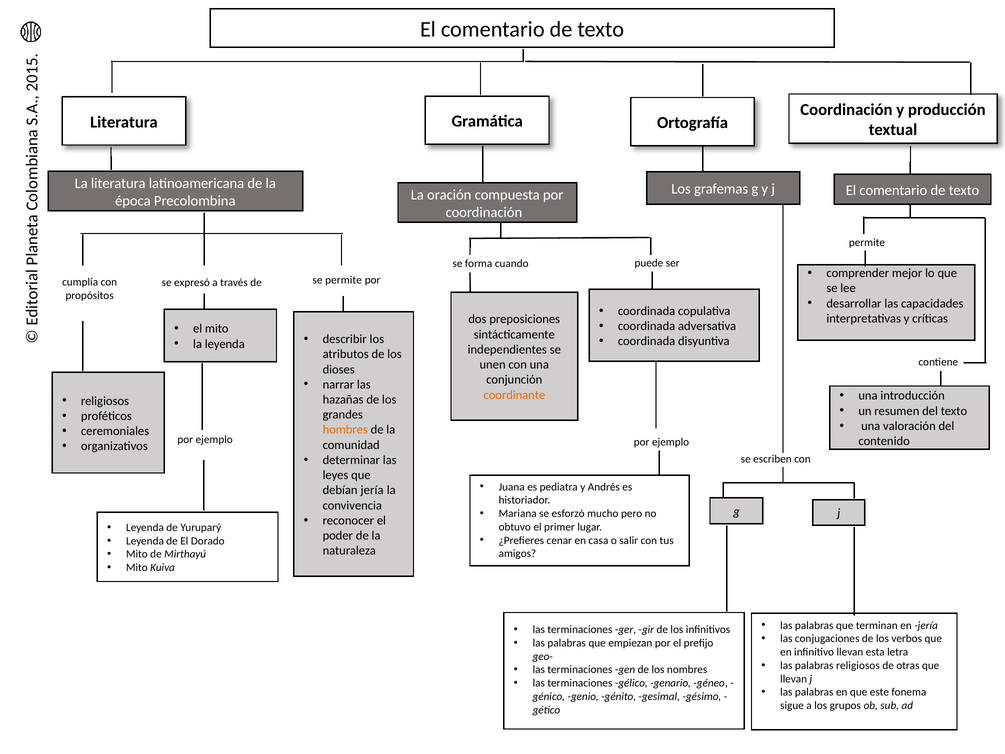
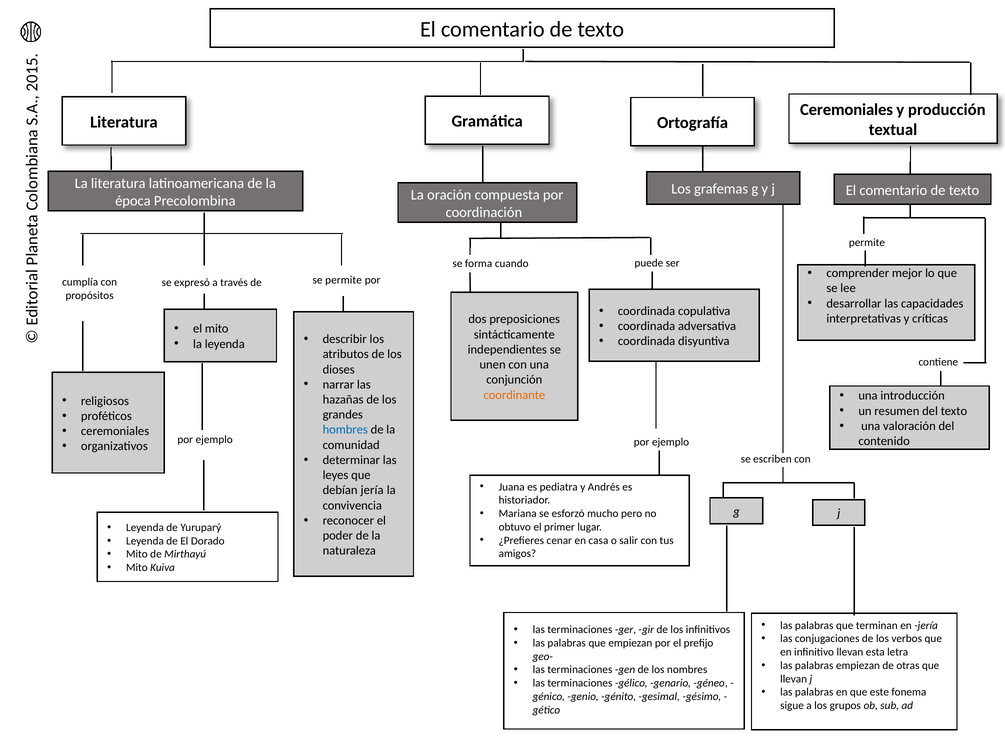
Coordinación at (846, 110): Coordinación -> Ceremoniales
hombres colour: orange -> blue
palabras religiosos: religiosos -> empiezan
